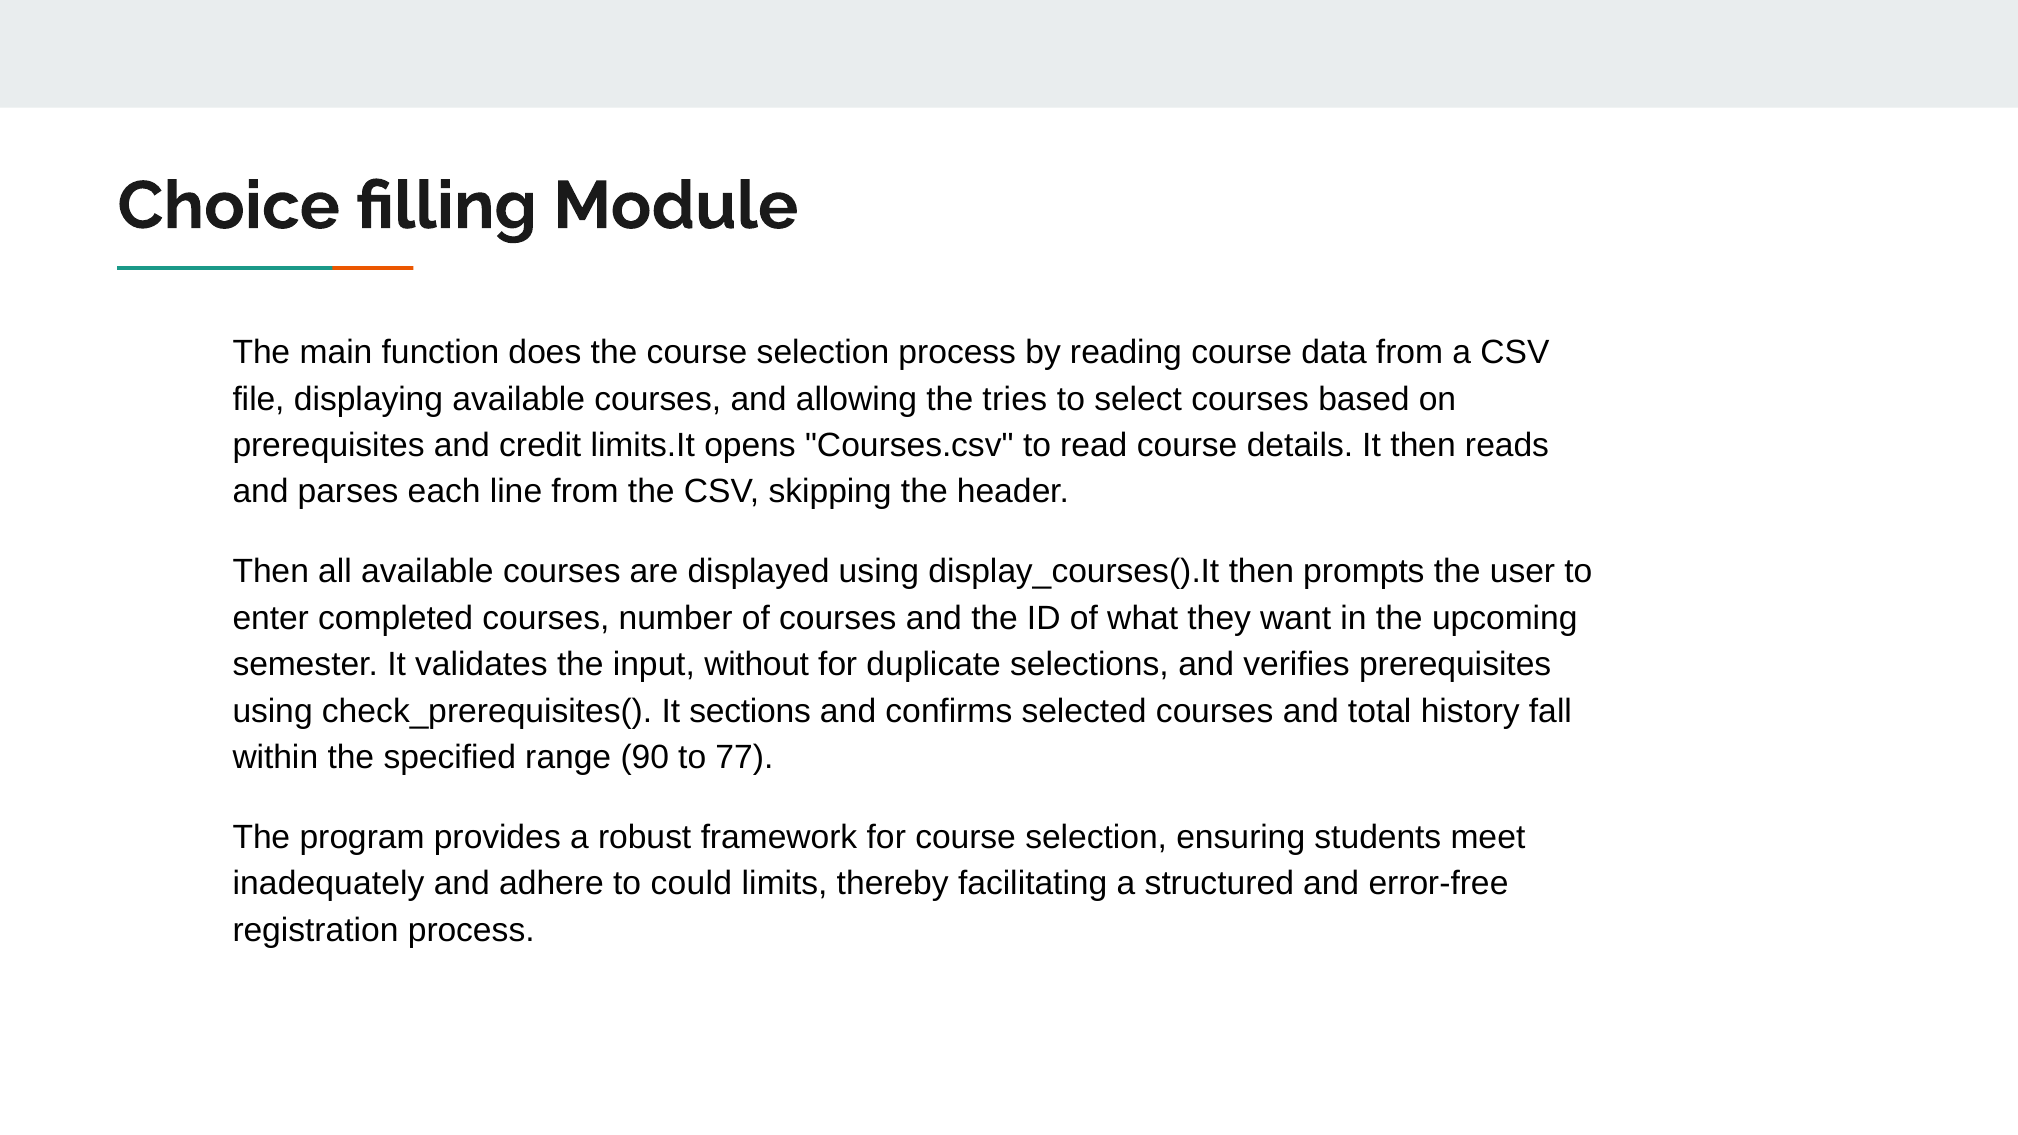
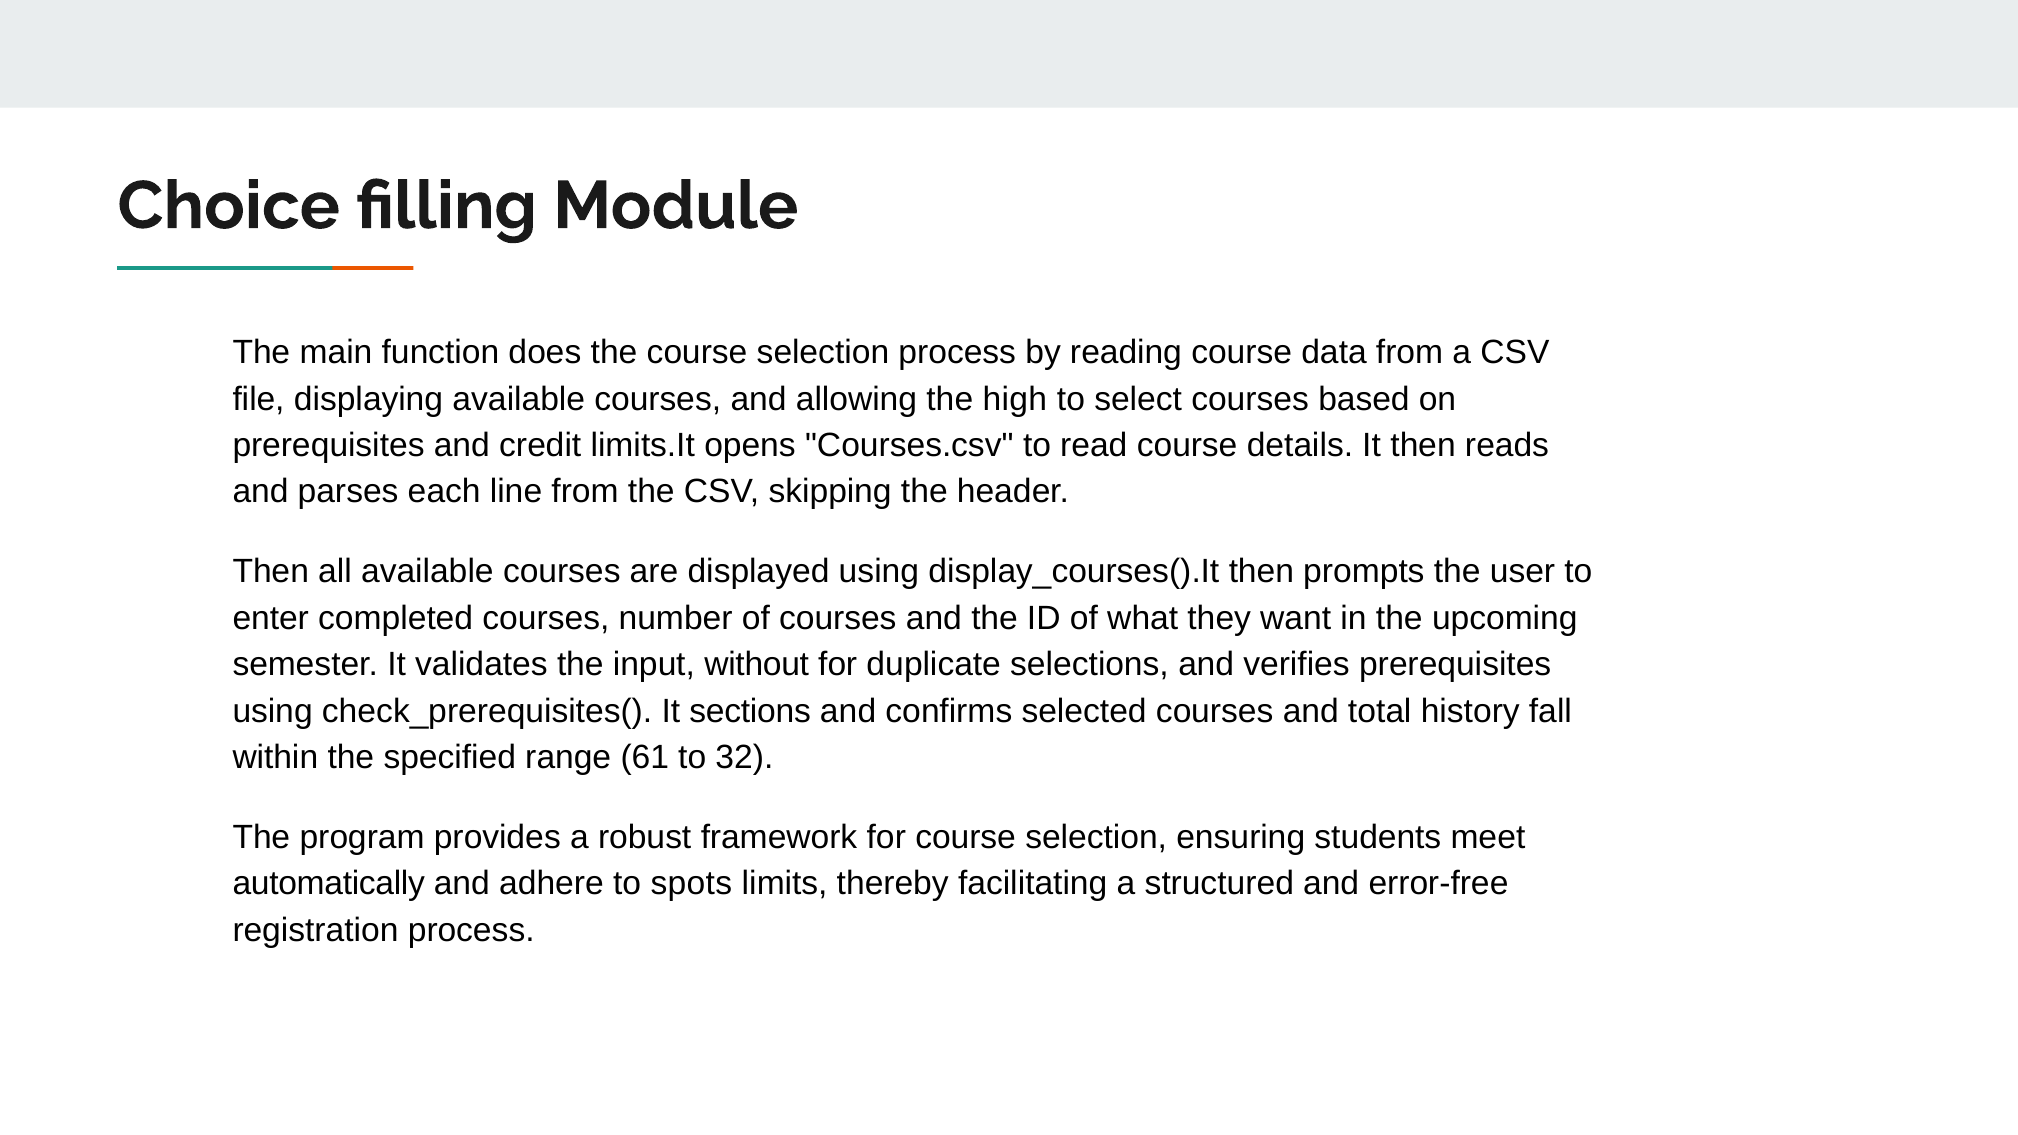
tries: tries -> high
90: 90 -> 61
77: 77 -> 32
inadequately: inadequately -> automatically
could: could -> spots
